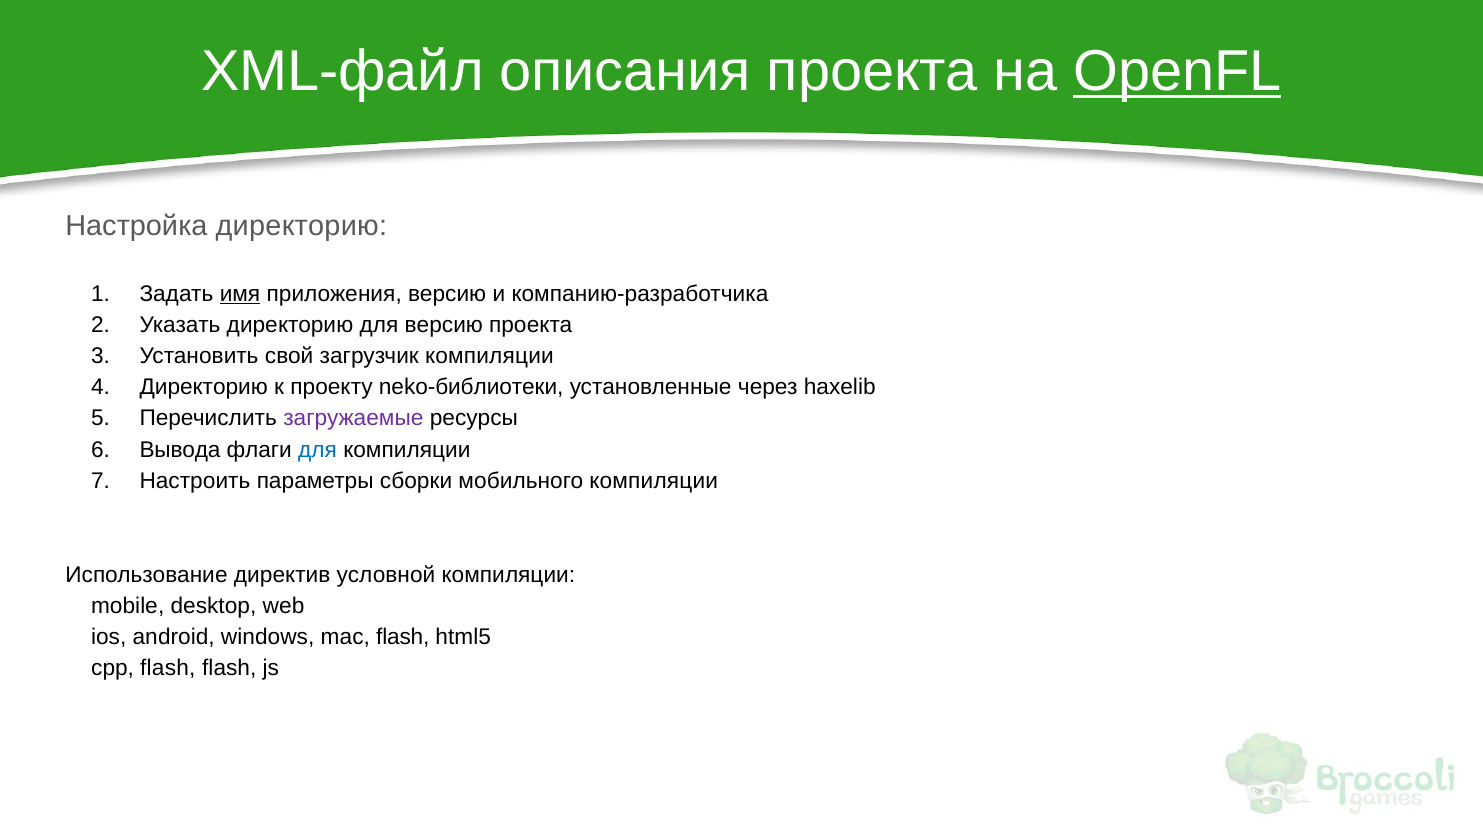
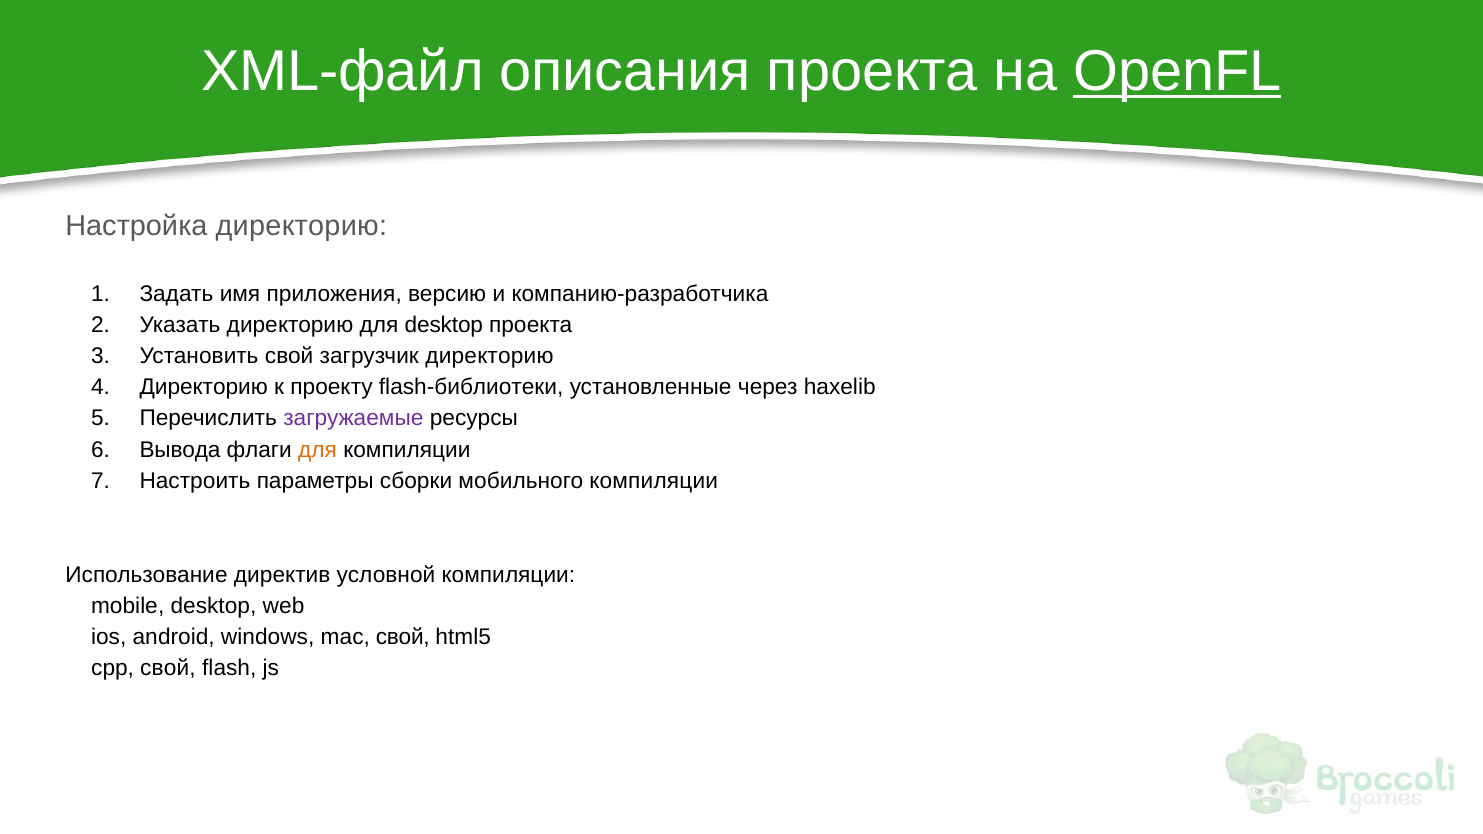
имя underline: present -> none
для версию: версию -> desktop
загрузчик компиляции: компиляции -> директорию
neko-библиотеки: neko-библиотеки -> flash-библиотеки
для at (317, 450) colour: blue -> orange
mac flash: flash -> свой
cpp flash: flash -> свой
